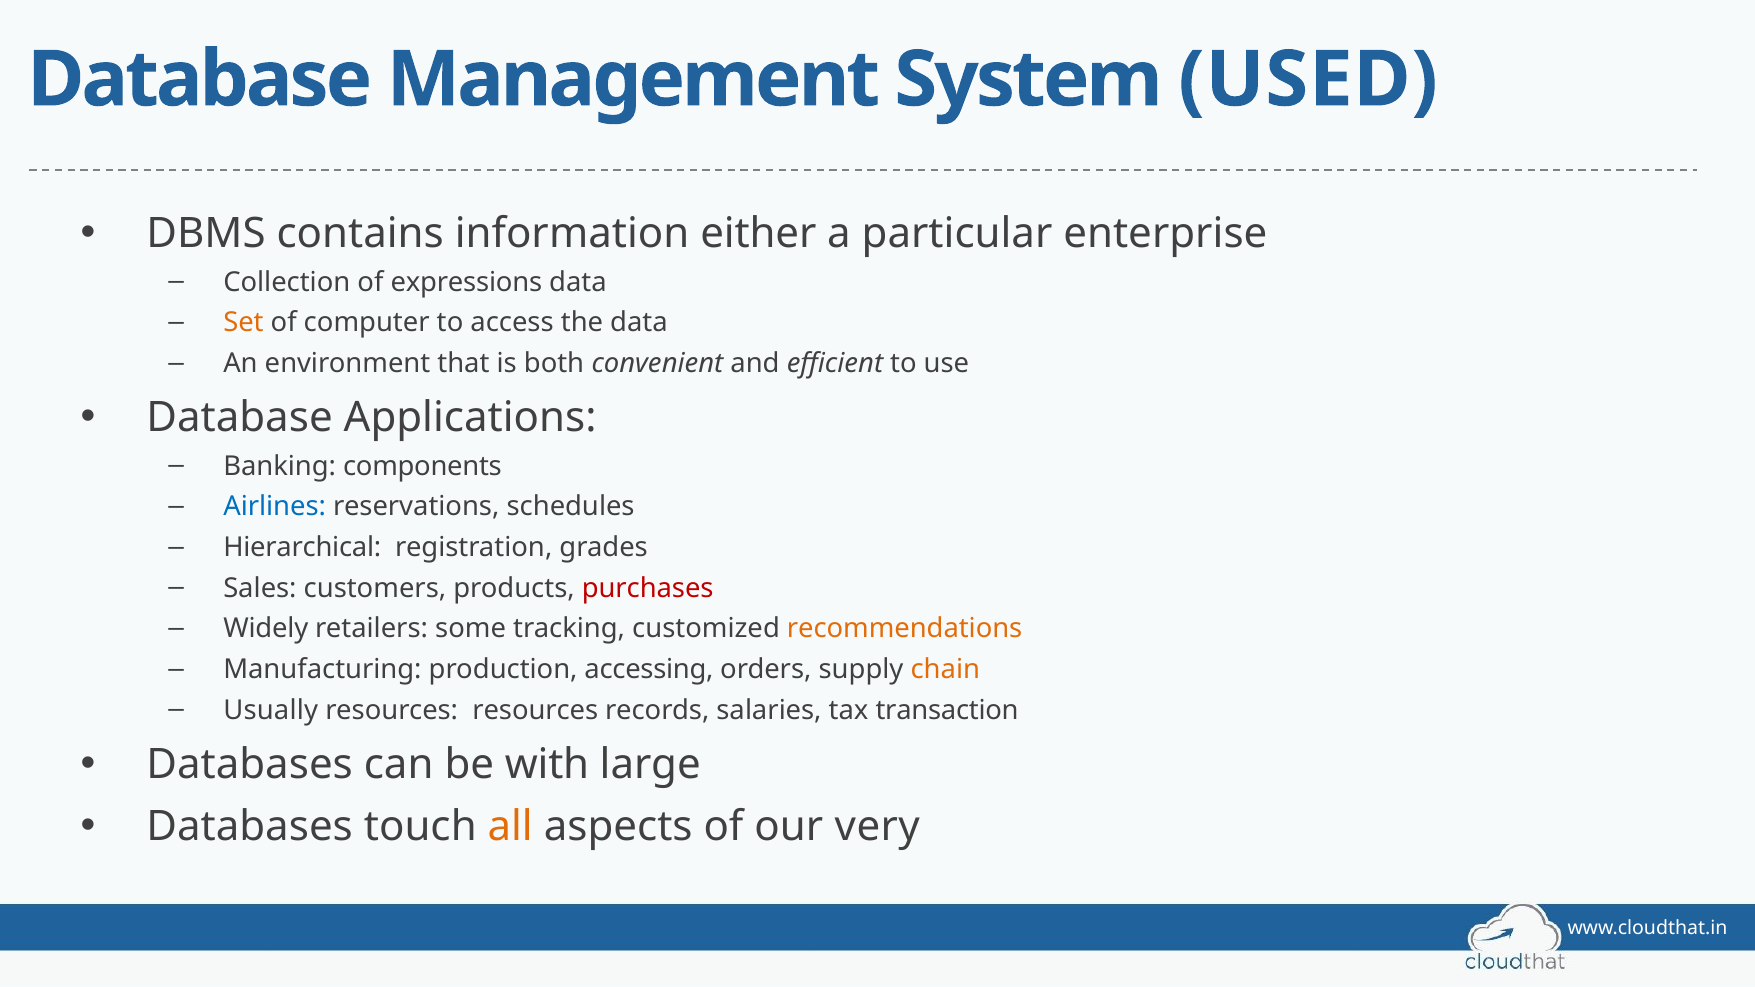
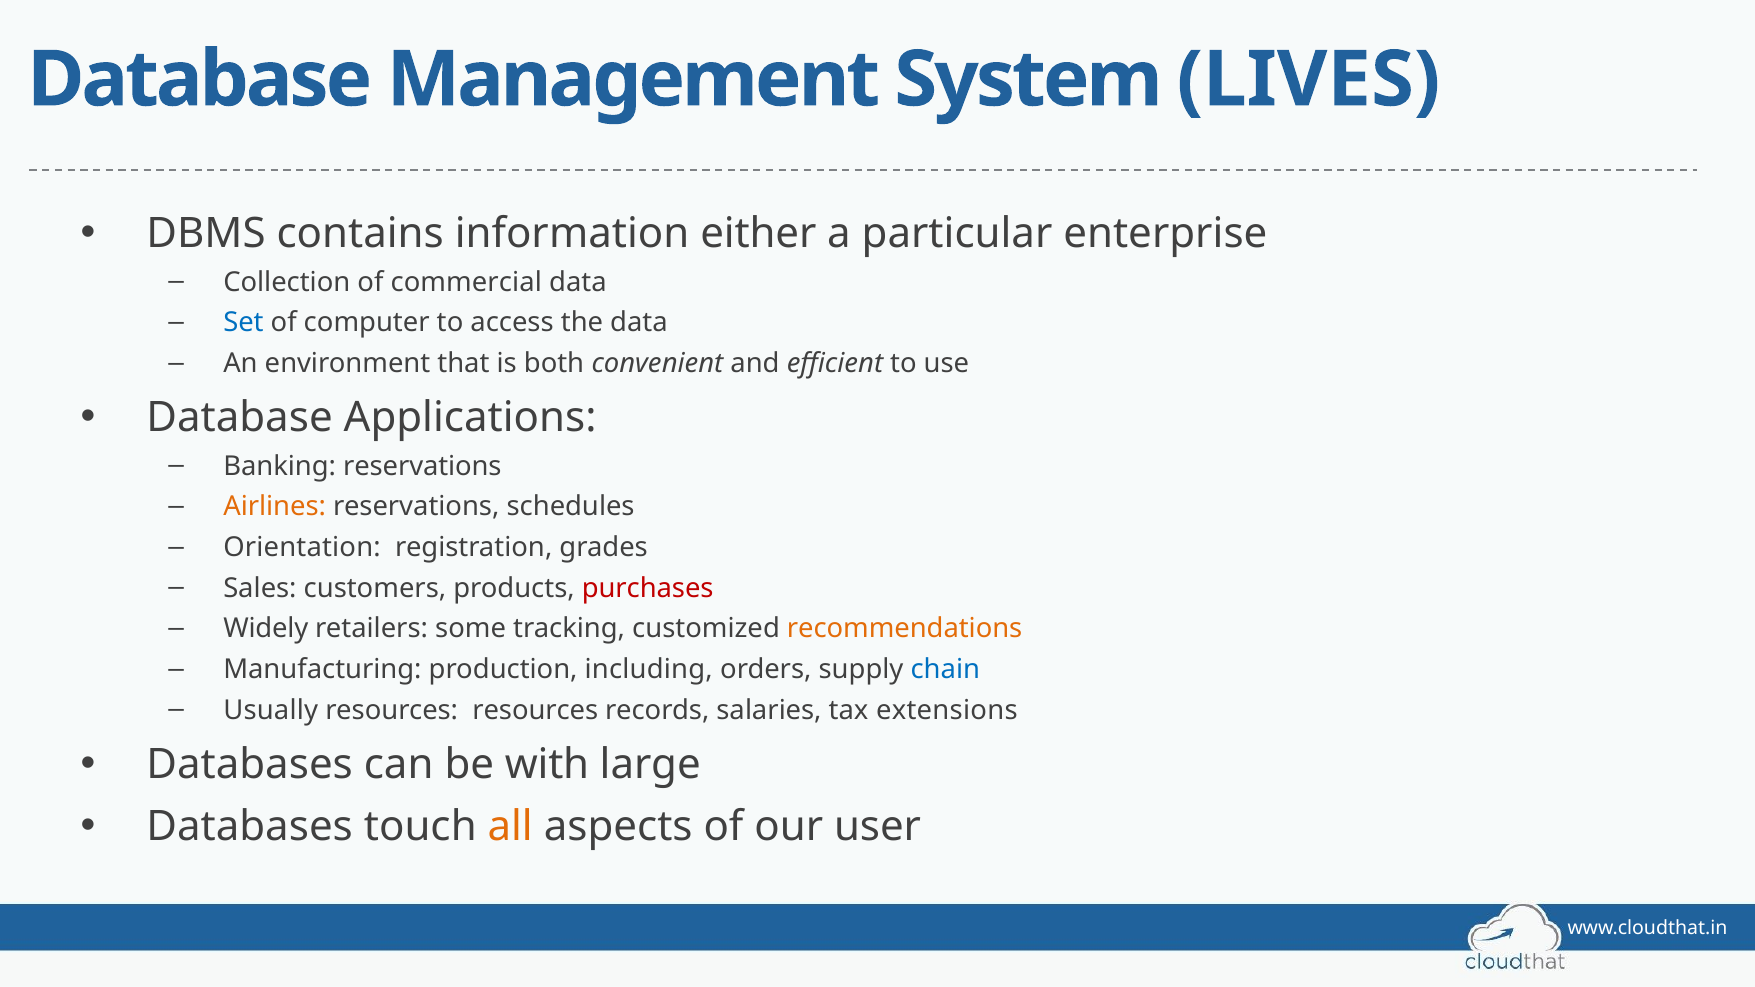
USED: USED -> LIVES
expressions: expressions -> commercial
Set colour: orange -> blue
Banking components: components -> reservations
Airlines colour: blue -> orange
Hierarchical: Hierarchical -> Orientation
accessing: accessing -> including
chain colour: orange -> blue
transaction: transaction -> extensions
very: very -> user
